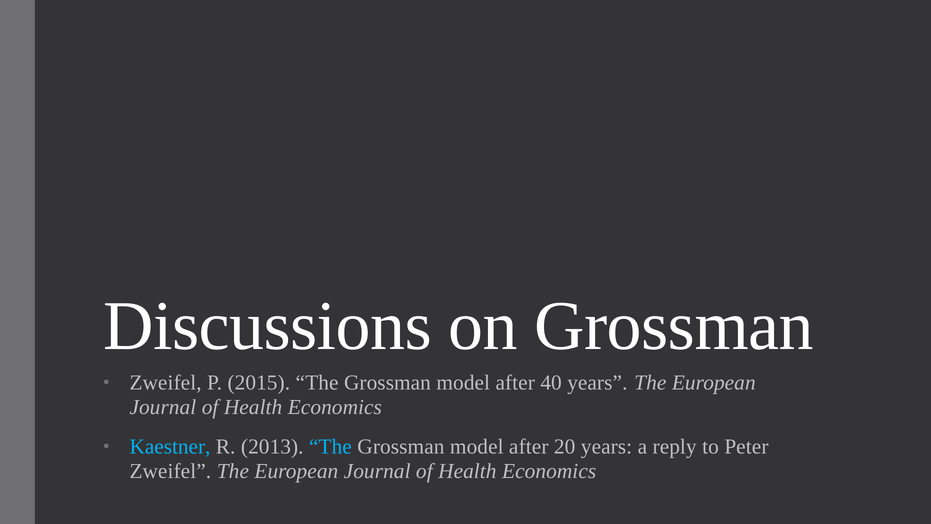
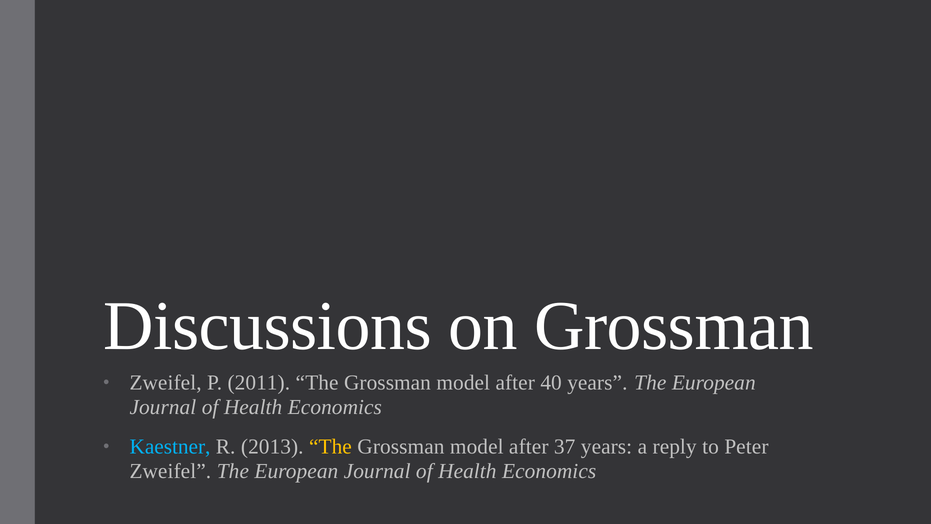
2015: 2015 -> 2011
The at (330, 447) colour: light blue -> yellow
20: 20 -> 37
